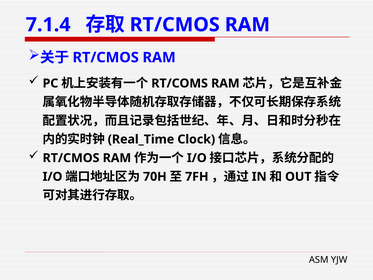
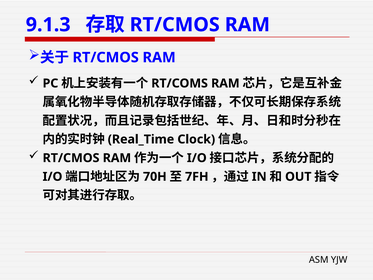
7.1.4: 7.1.4 -> 9.1.3
